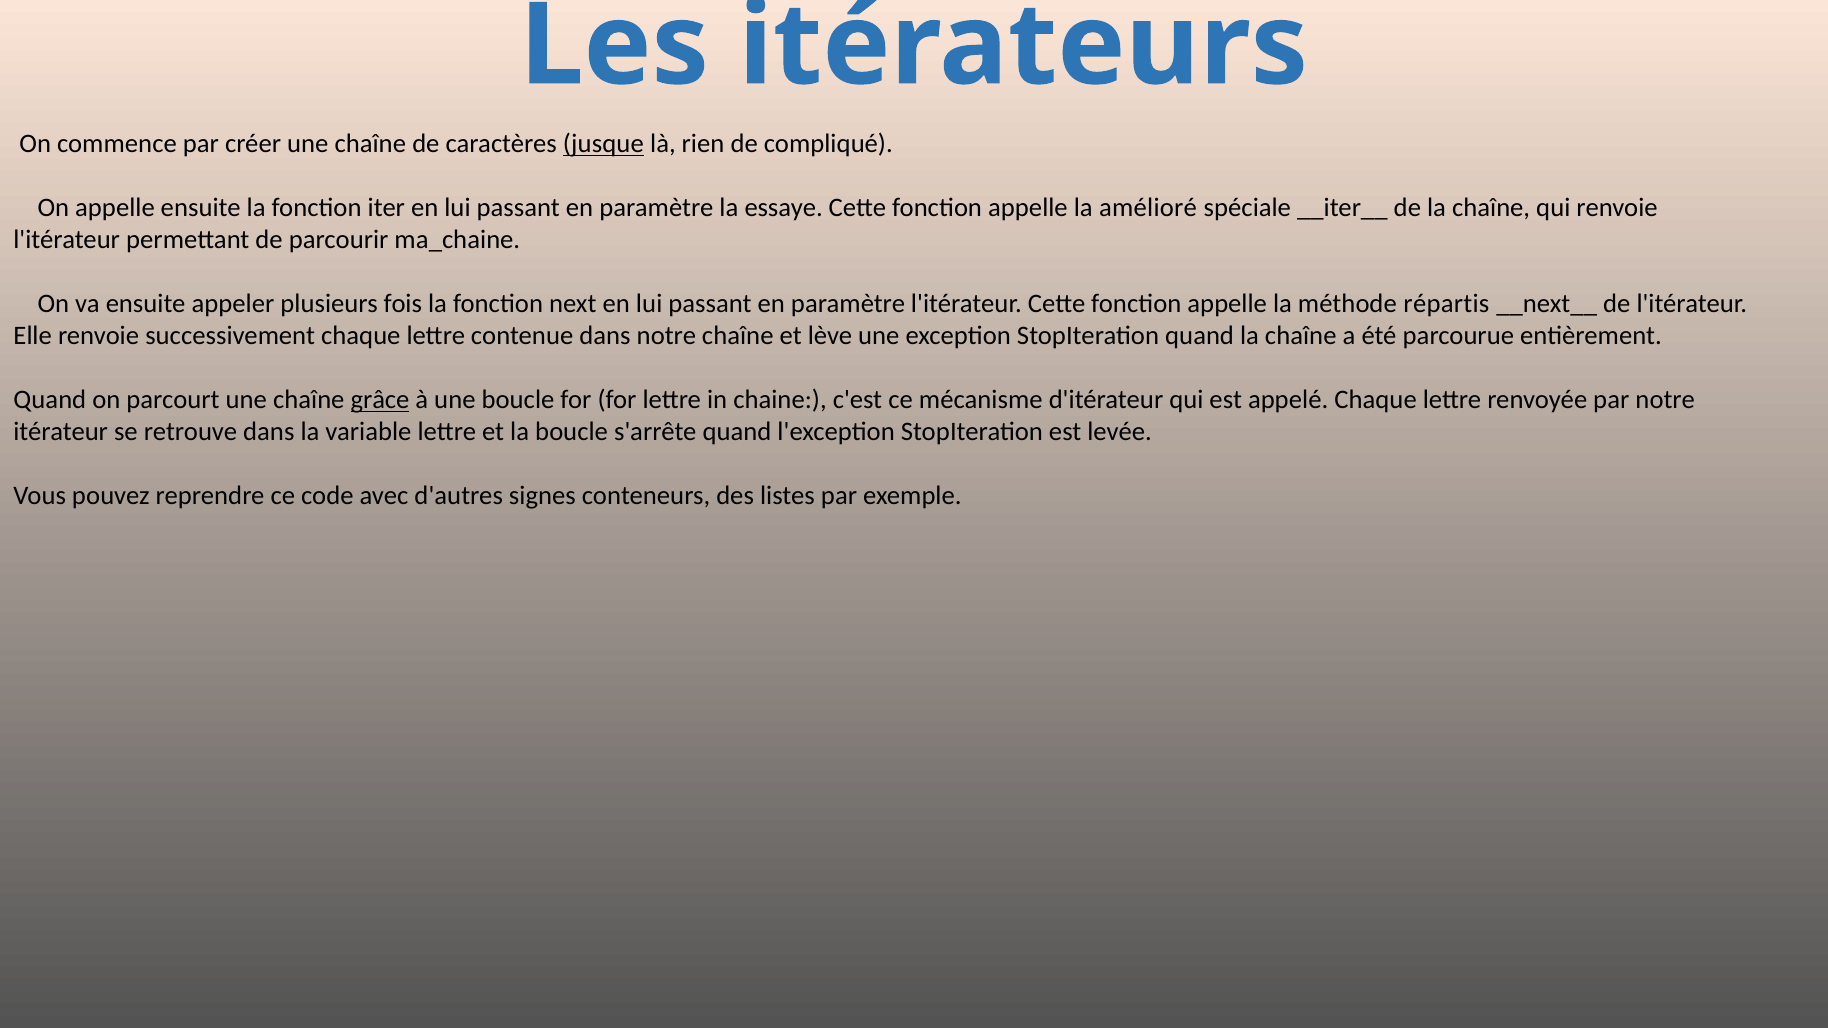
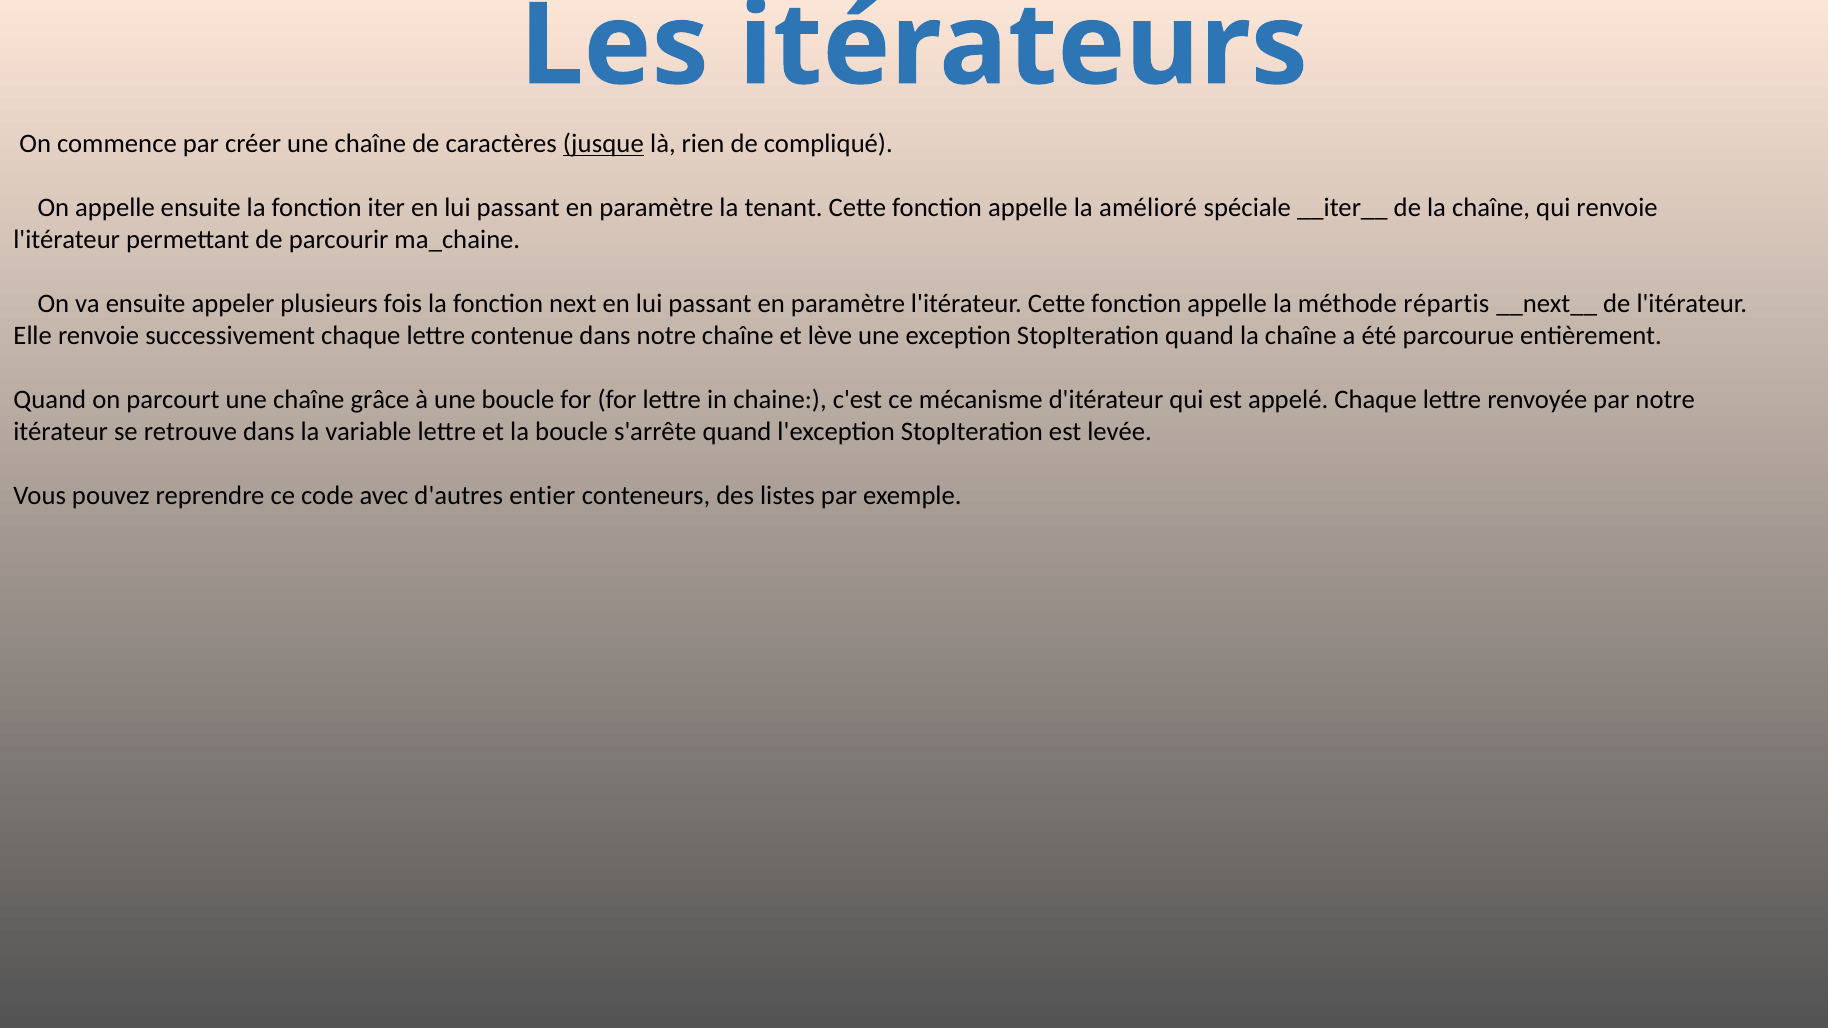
essaye: essaye -> tenant
grâce underline: present -> none
signes: signes -> entier
